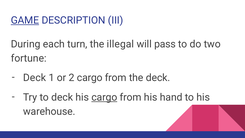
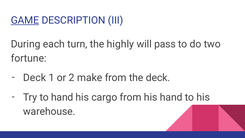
illegal: illegal -> highly
2 cargo: cargo -> make
to deck: deck -> hand
cargo at (104, 97) underline: present -> none
